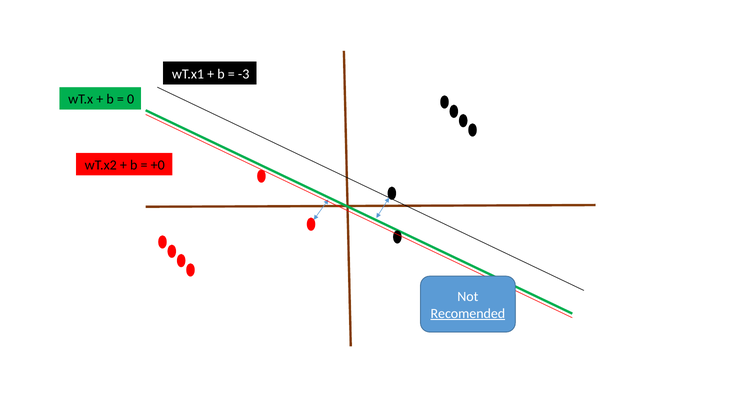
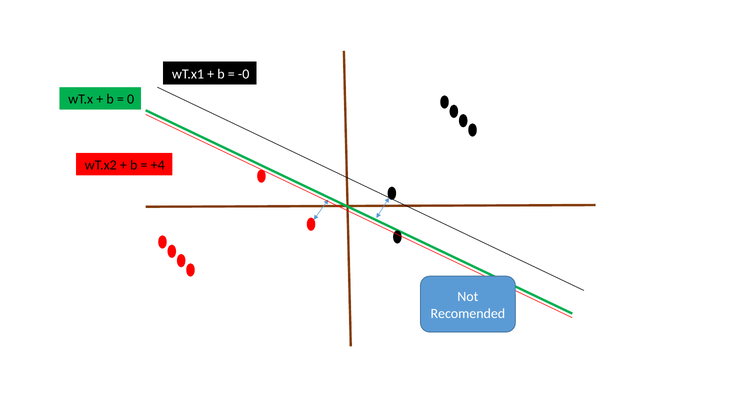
-3: -3 -> -0
+0: +0 -> +4
Recomended underline: present -> none
